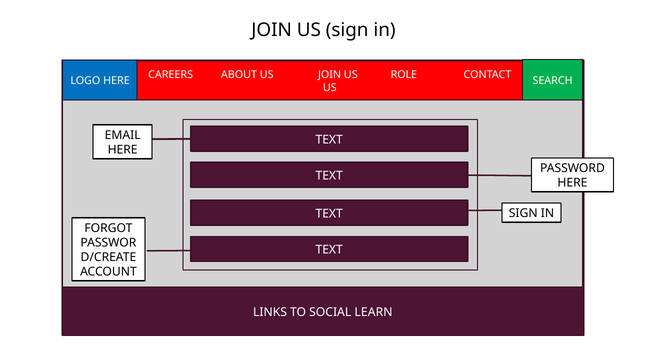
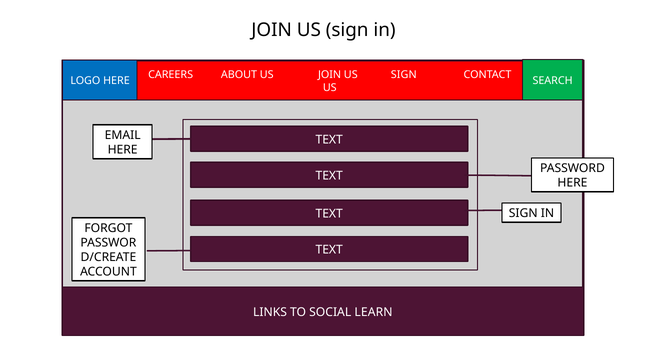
US JOIN US ROLE: ROLE -> SIGN
